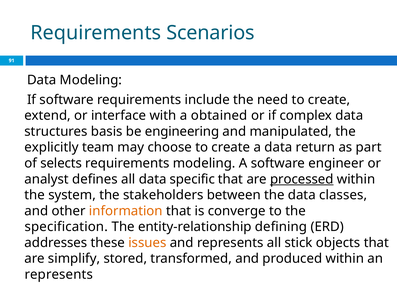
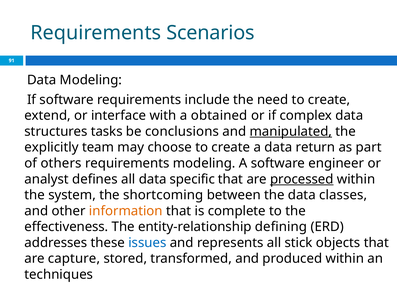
basis: basis -> tasks
engineering: engineering -> conclusions
manipulated underline: none -> present
selects: selects -> others
stakeholders: stakeholders -> shortcoming
converge: converge -> complete
specification: specification -> effectiveness
issues colour: orange -> blue
simplify: simplify -> capture
represents at (59, 274): represents -> techniques
